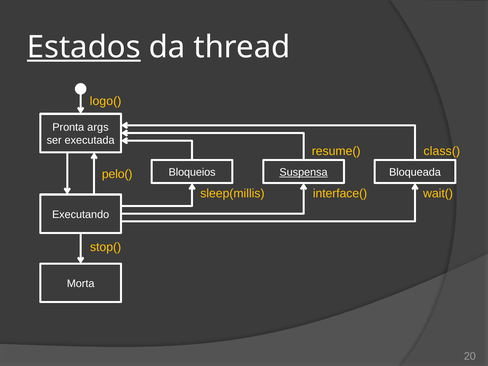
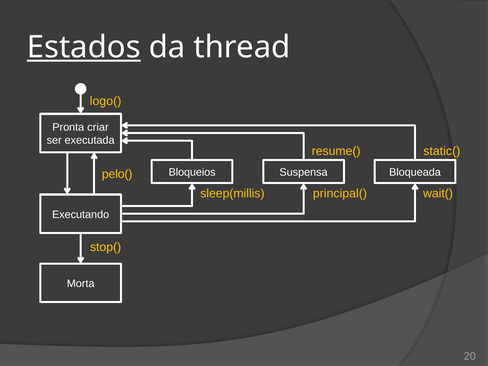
args: args -> criar
class(: class( -> static(
Suspensa underline: present -> none
interface(: interface( -> principal(
